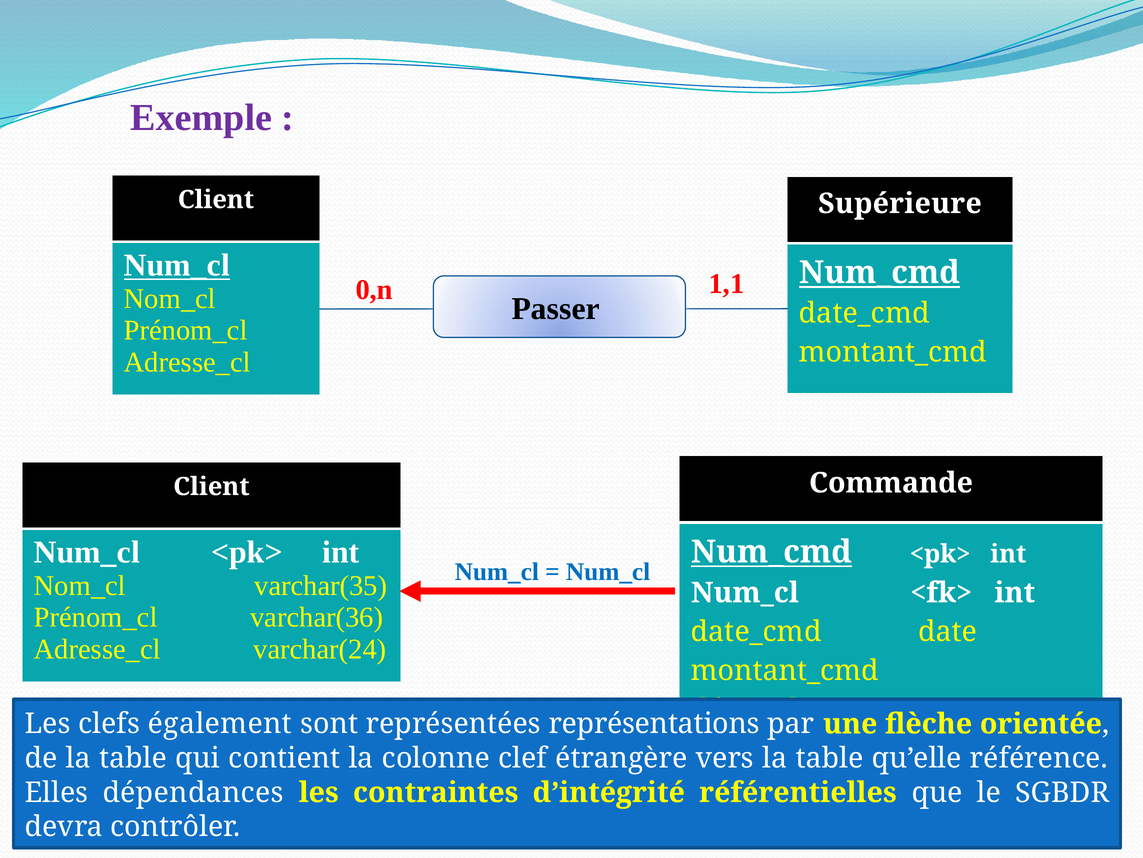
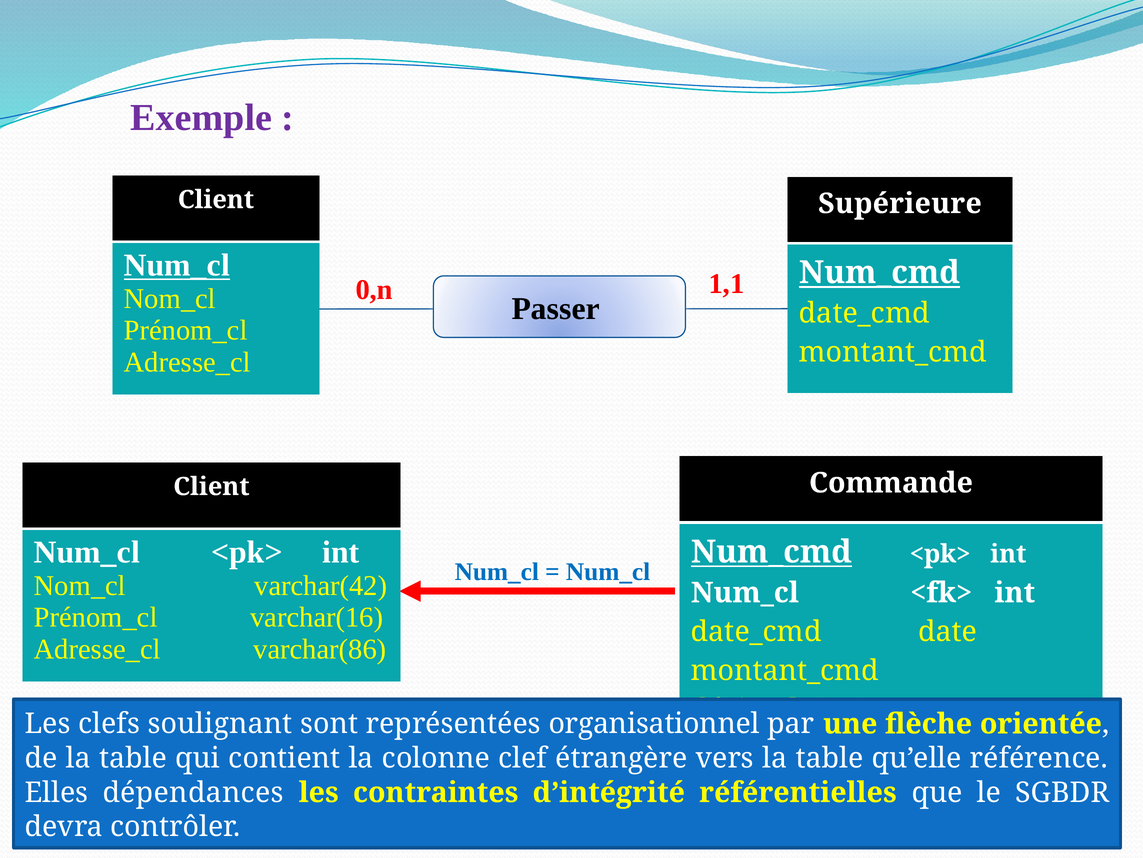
varchar(35: varchar(35 -> varchar(42
varchar(36: varchar(36 -> varchar(16
varchar(24: varchar(24 -> varchar(86
également: également -> soulignant
représentations: représentations -> organisationnel
